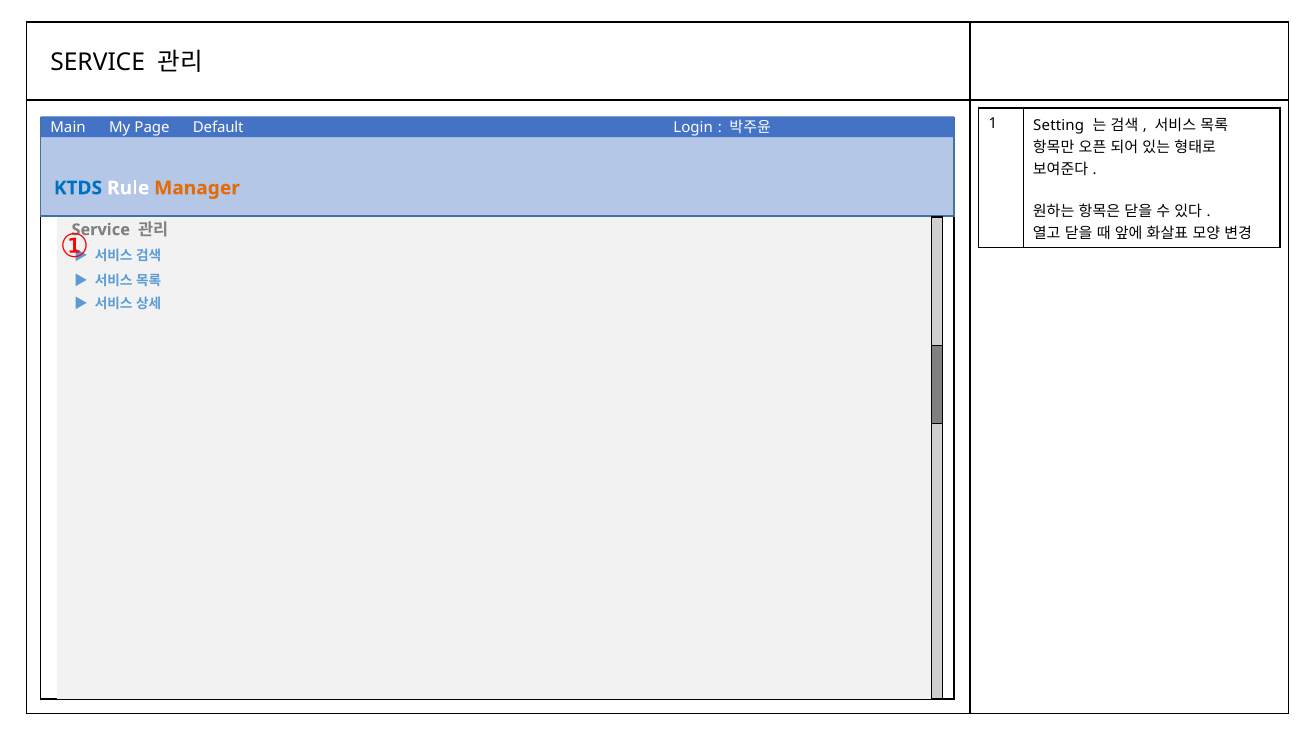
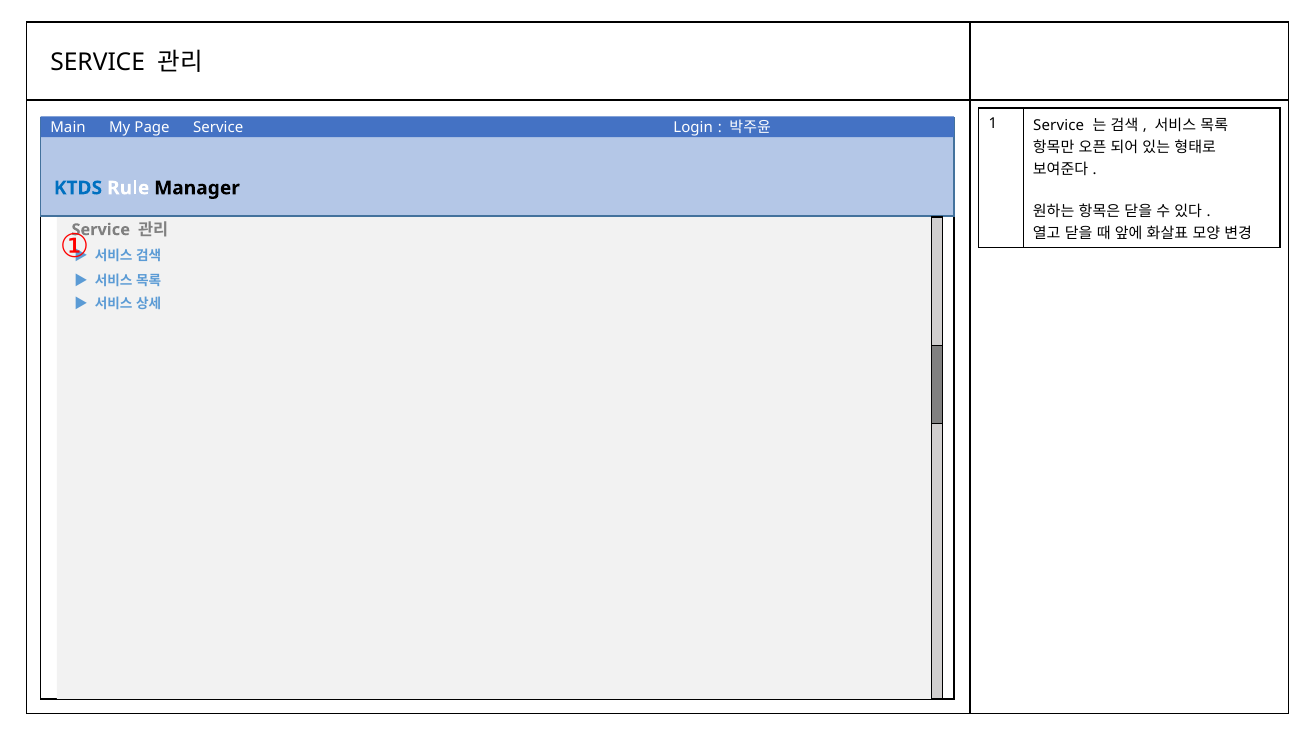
1 Setting: Setting -> Service
Page Default: Default -> Service
Manager colour: orange -> black
